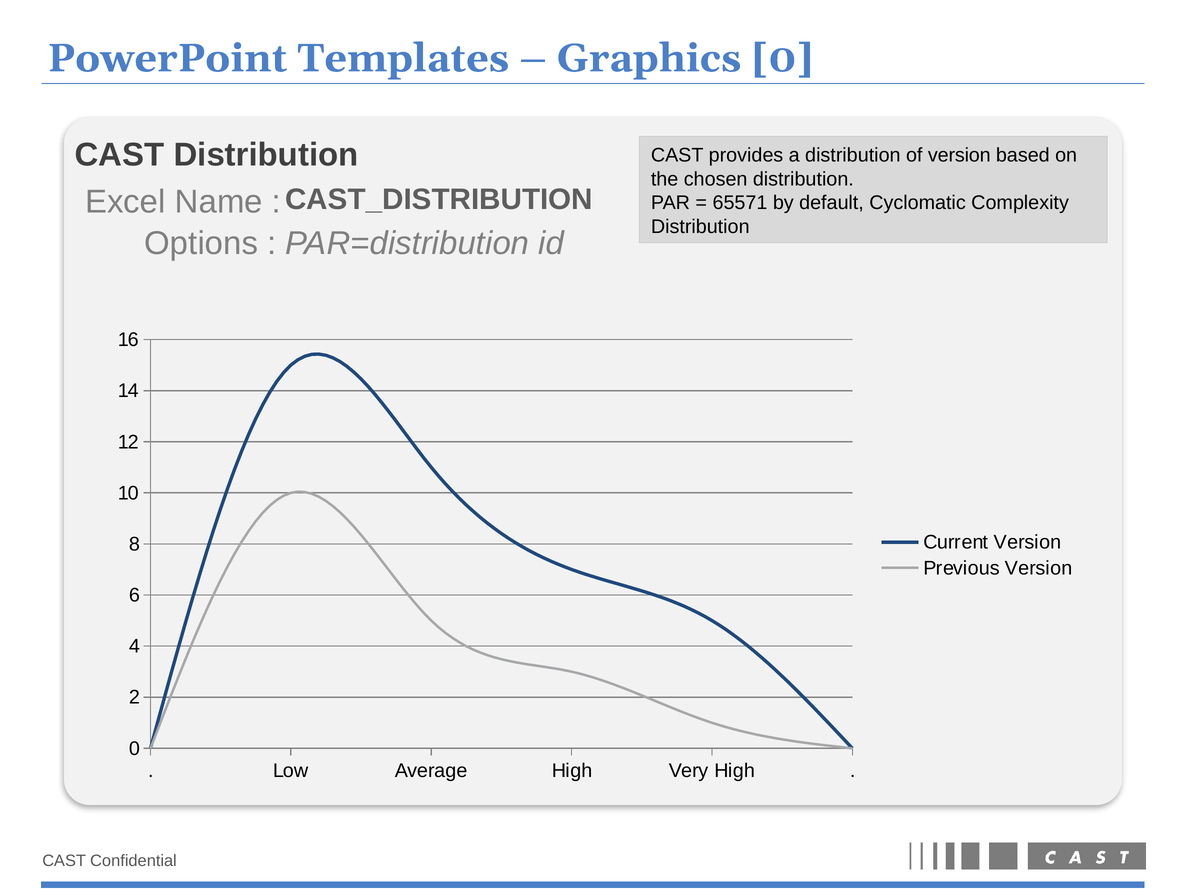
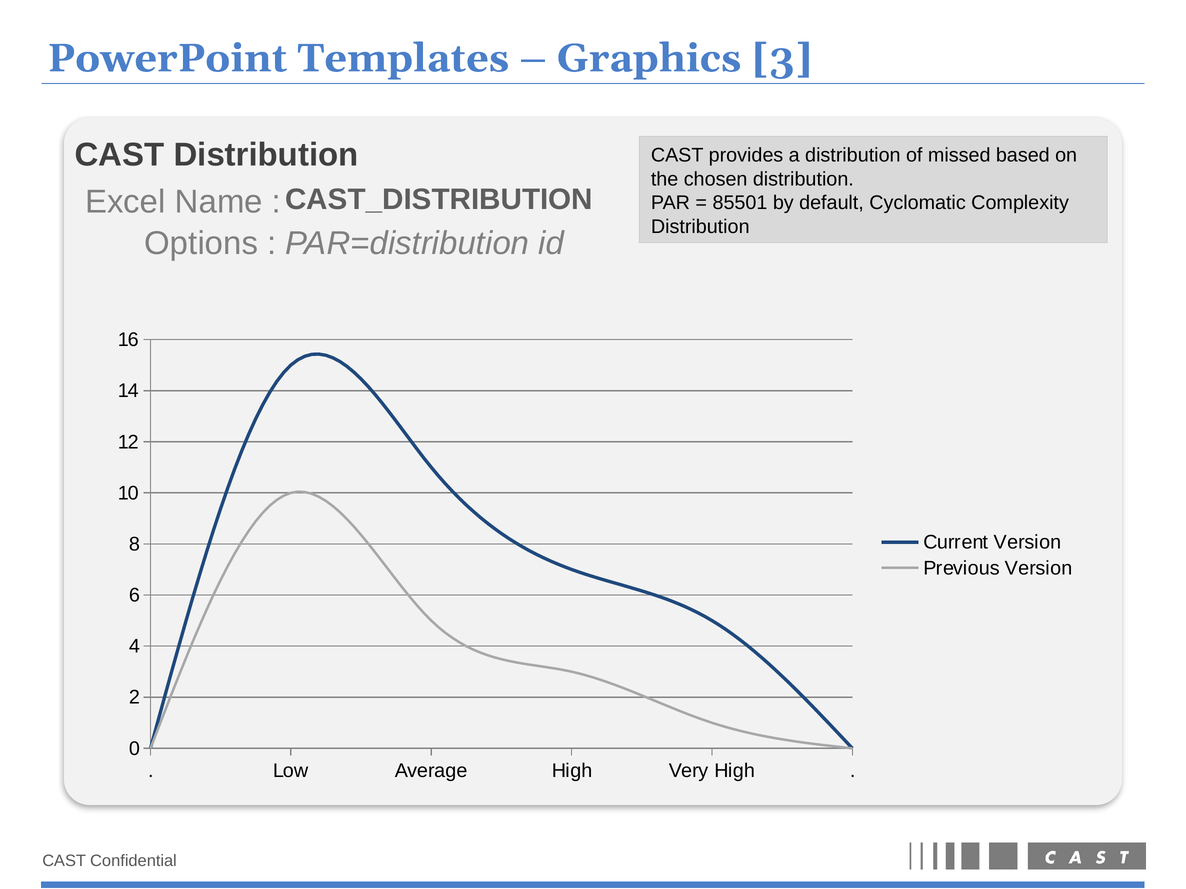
Graphics 0: 0 -> 3
of version: version -> missed
65571: 65571 -> 85501
